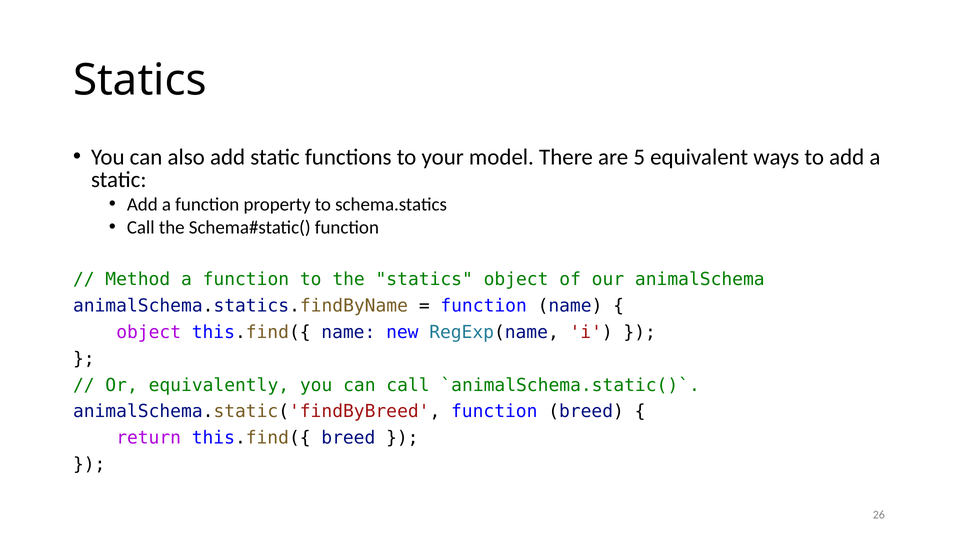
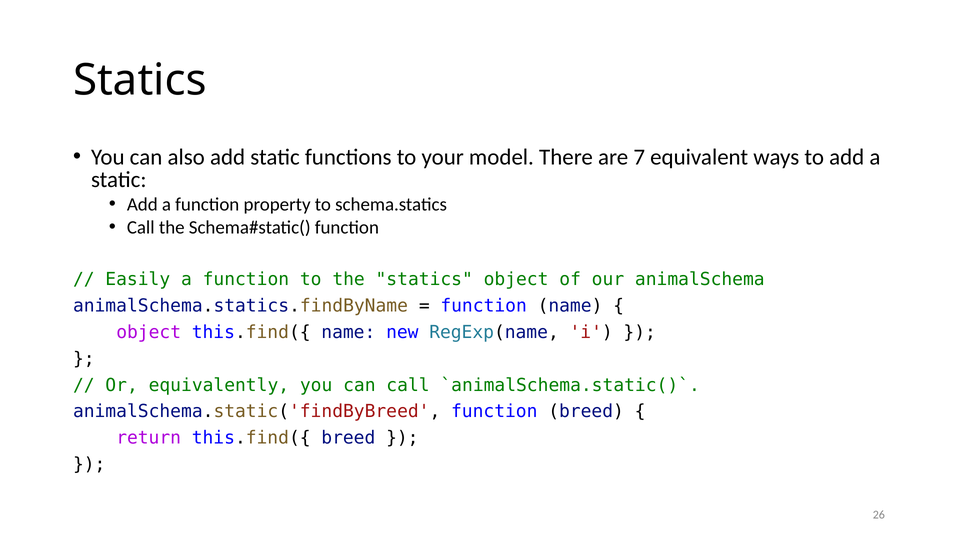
5: 5 -> 7
Method: Method -> Easily
